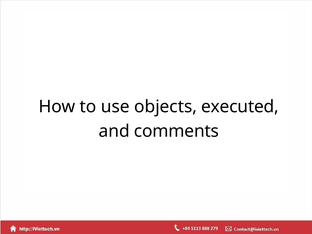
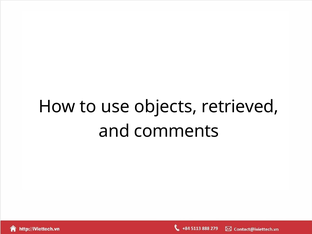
executed: executed -> retrieved
